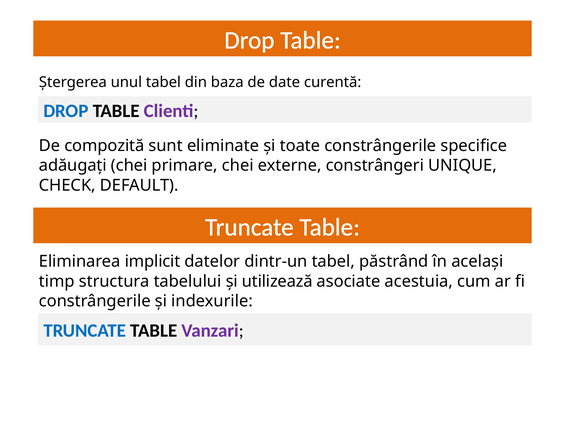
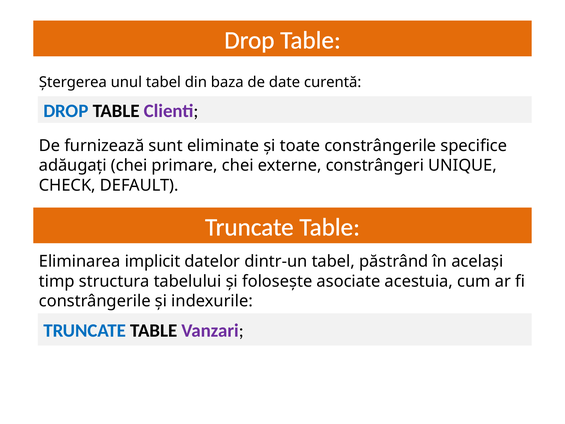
compozită: compozită -> furnizează
utilizează: utilizează -> folosește
